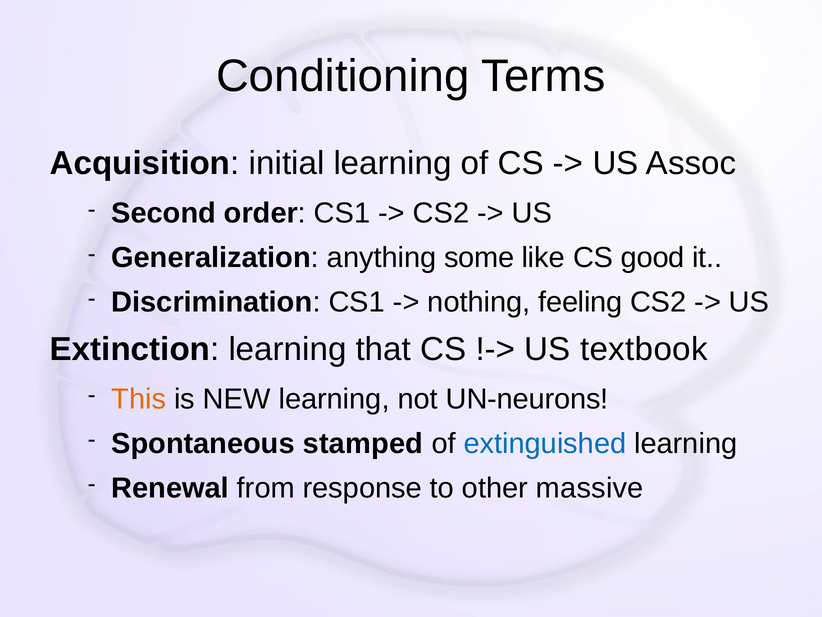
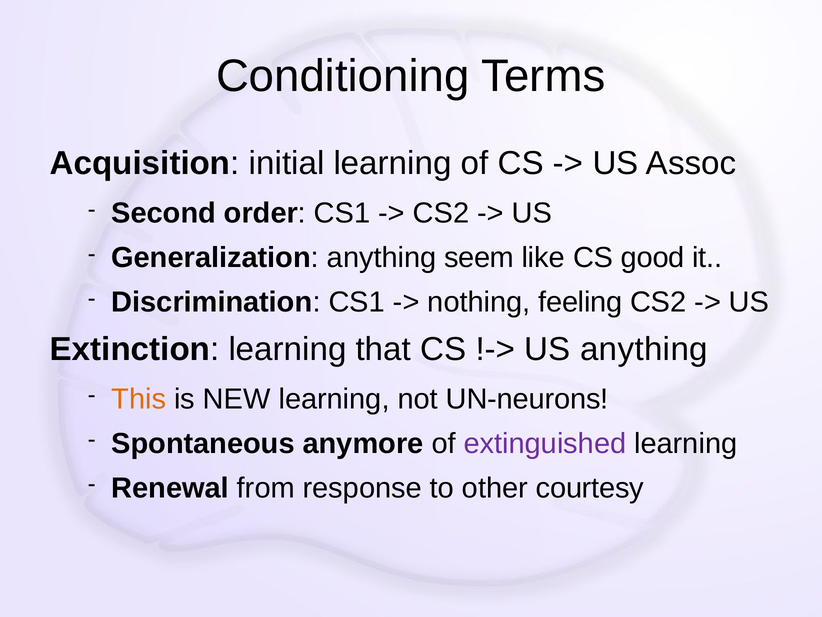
some: some -> seem
US textbook: textbook -> anything
stamped: stamped -> anymore
extinguished colour: blue -> purple
massive: massive -> courtesy
